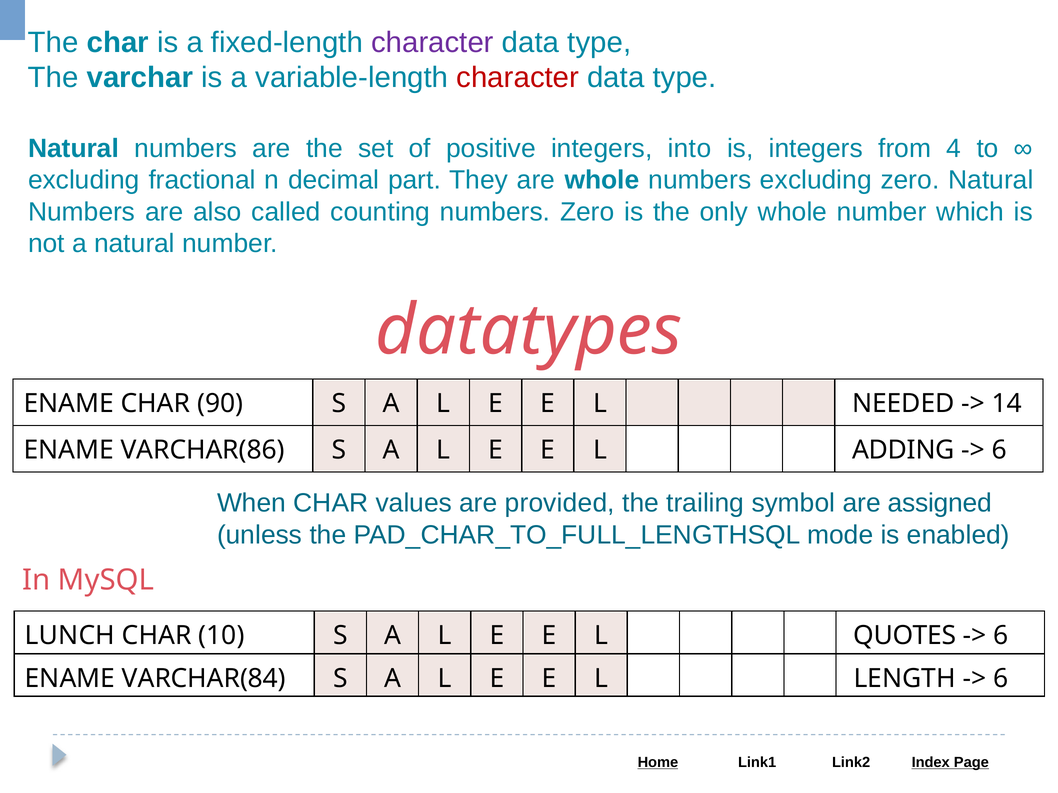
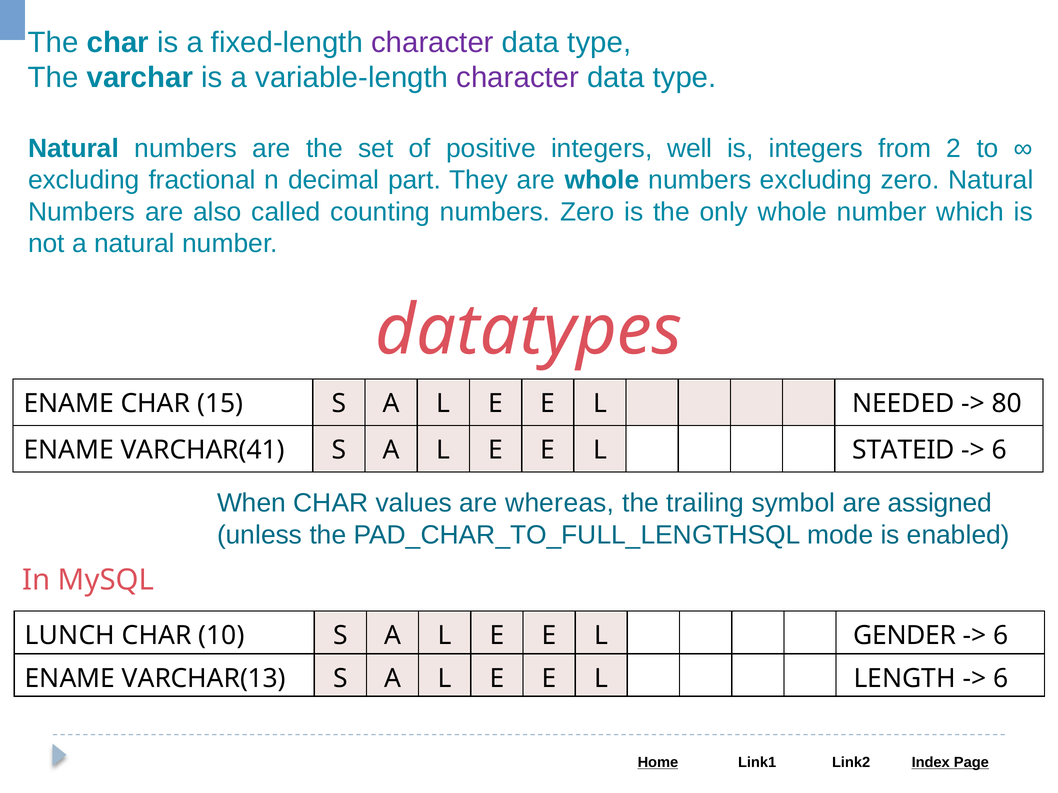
character at (518, 78) colour: red -> purple
into: into -> well
4: 4 -> 2
90: 90 -> 15
14: 14 -> 80
VARCHAR(86: VARCHAR(86 -> VARCHAR(41
ADDING: ADDING -> STATEID
provided: provided -> whereas
QUOTES: QUOTES -> GENDER
VARCHAR(84: VARCHAR(84 -> VARCHAR(13
